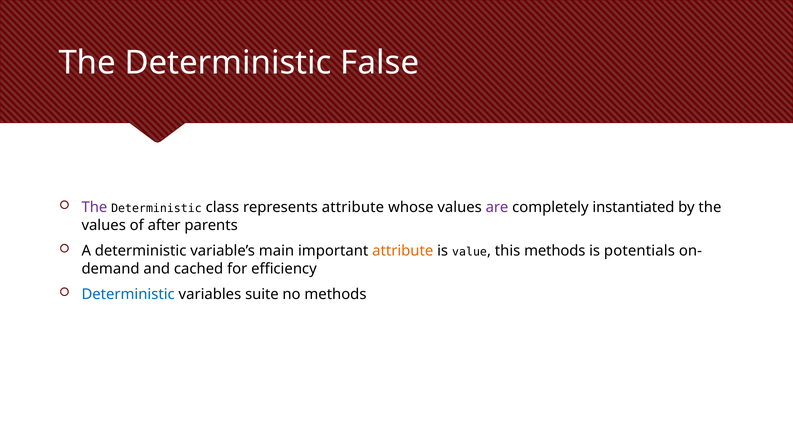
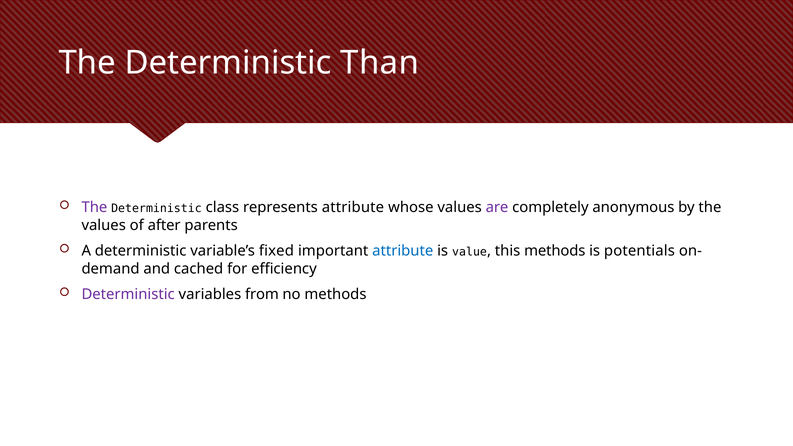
False: False -> Than
instantiated: instantiated -> anonymous
main: main -> fixed
attribute at (403, 251) colour: orange -> blue
Deterministic at (128, 295) colour: blue -> purple
suite: suite -> from
